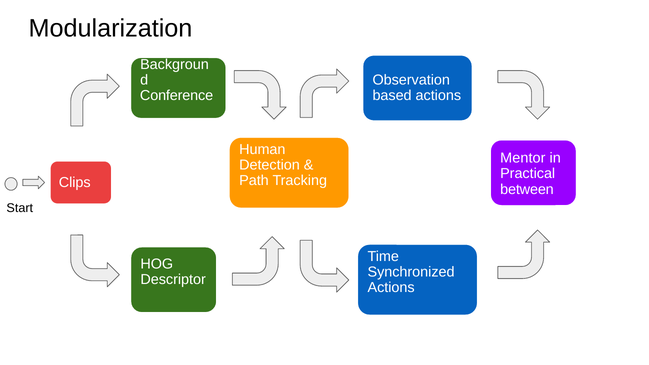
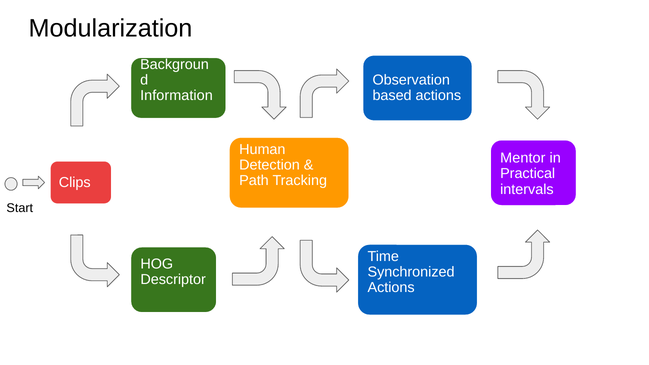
Conference: Conference -> Information
between: between -> intervals
